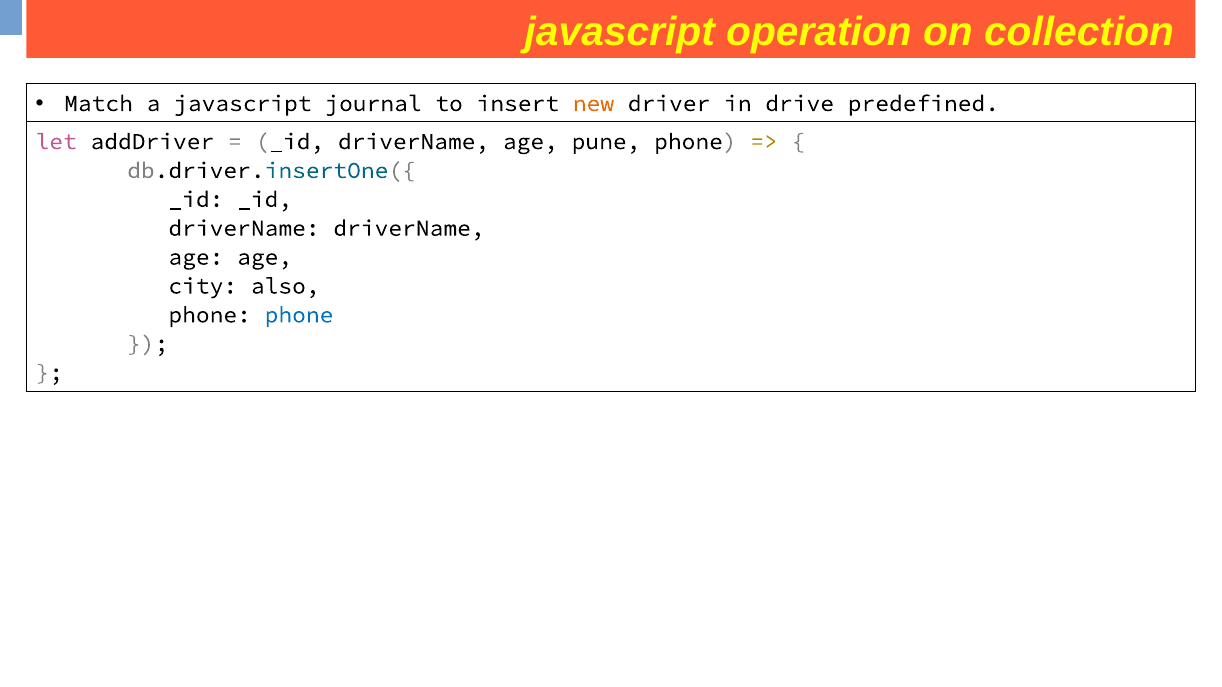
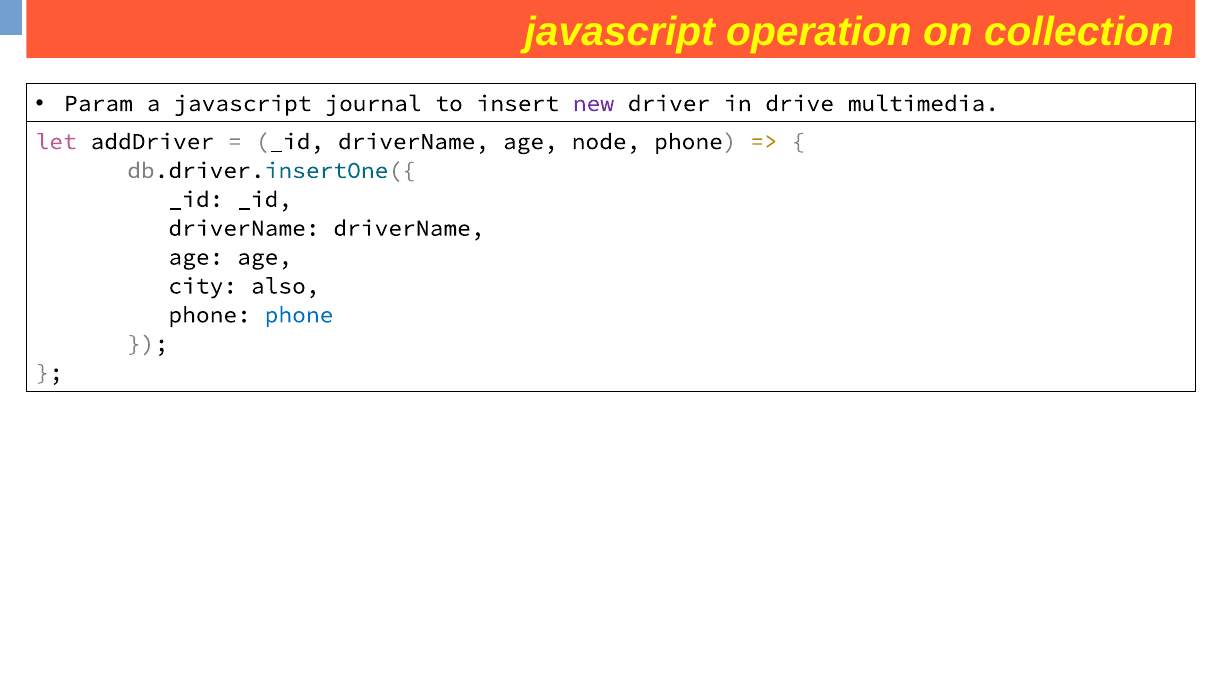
Match: Match -> Param
new colour: orange -> purple
predefined: predefined -> multimedia
pune: pune -> node
